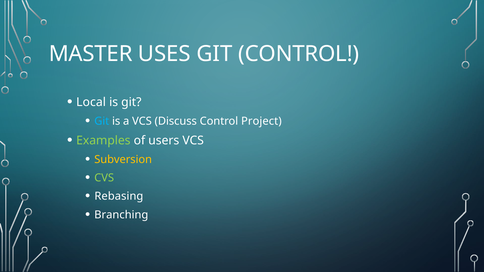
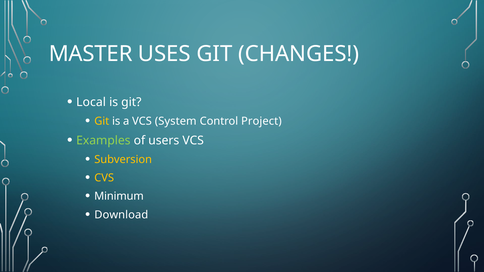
GIT CONTROL: CONTROL -> CHANGES
Git at (102, 121) colour: light blue -> yellow
Discuss: Discuss -> System
CVS colour: light green -> yellow
Rebasing: Rebasing -> Minimum
Branching: Branching -> Download
